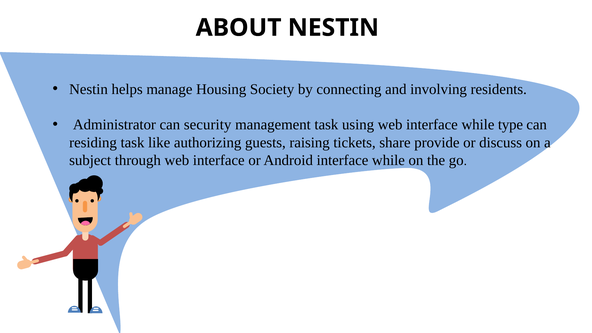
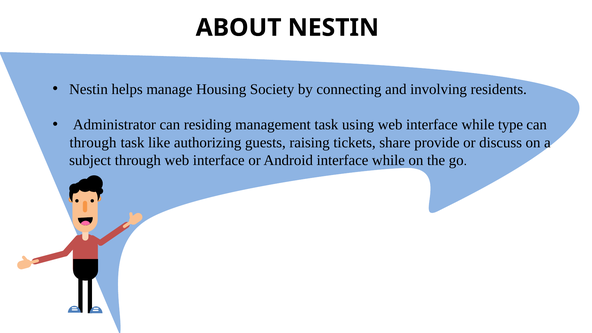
security: security -> residing
residing at (93, 143): residing -> through
